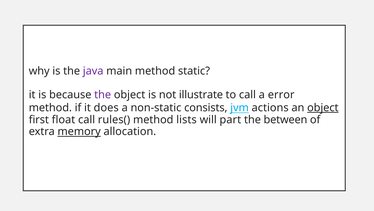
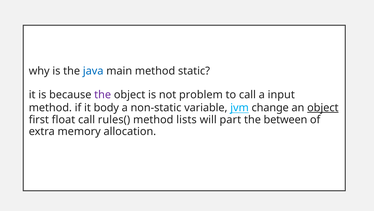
java colour: purple -> blue
illustrate: illustrate -> problem
error: error -> input
does: does -> body
consists: consists -> variable
actions: actions -> change
memory underline: present -> none
